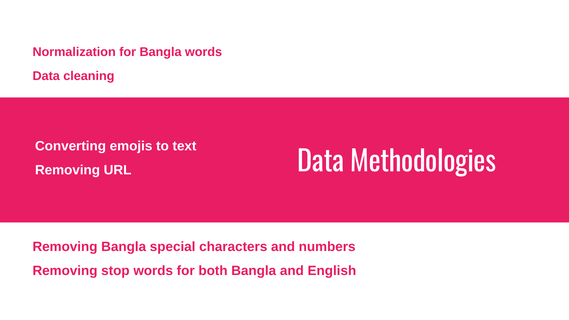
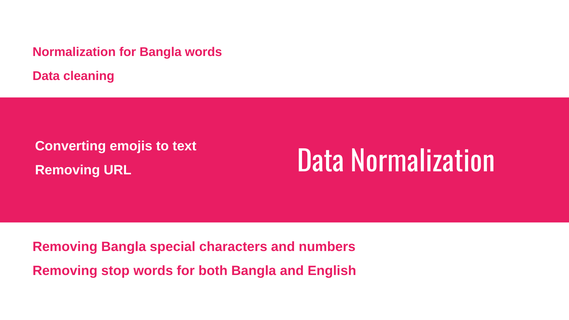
Data Methodologies: Methodologies -> Normalization
